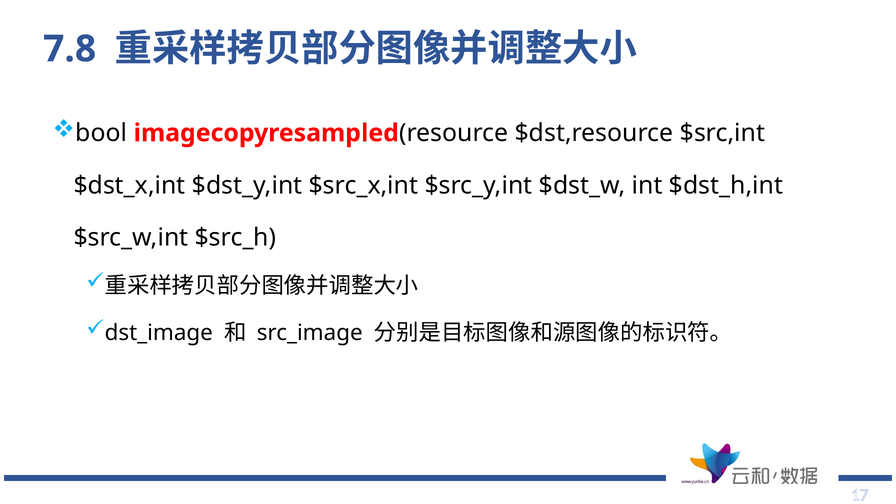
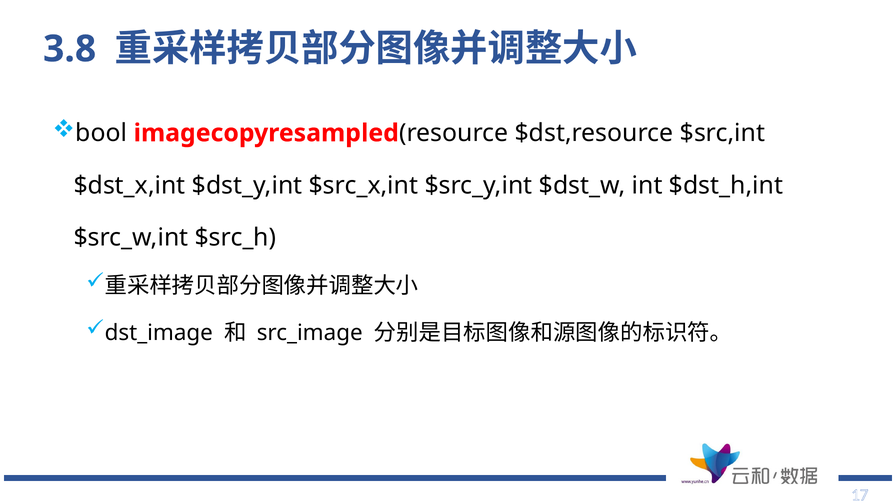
7.8: 7.8 -> 3.8
